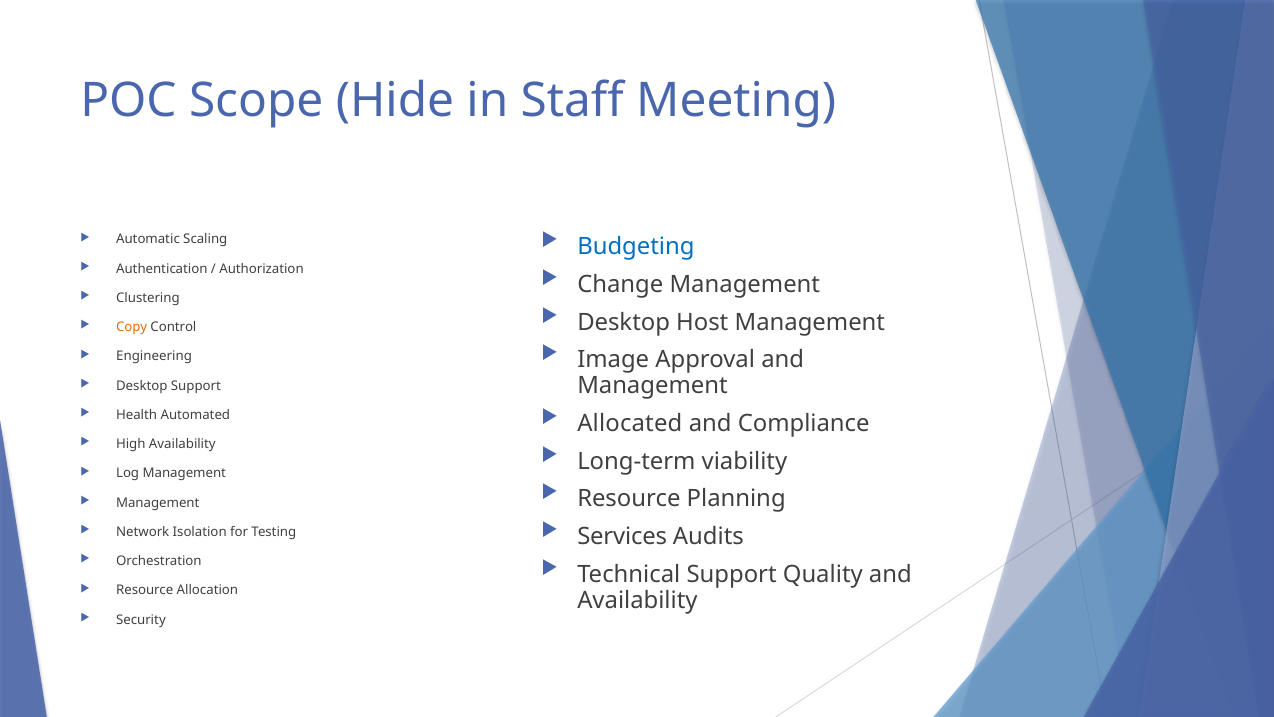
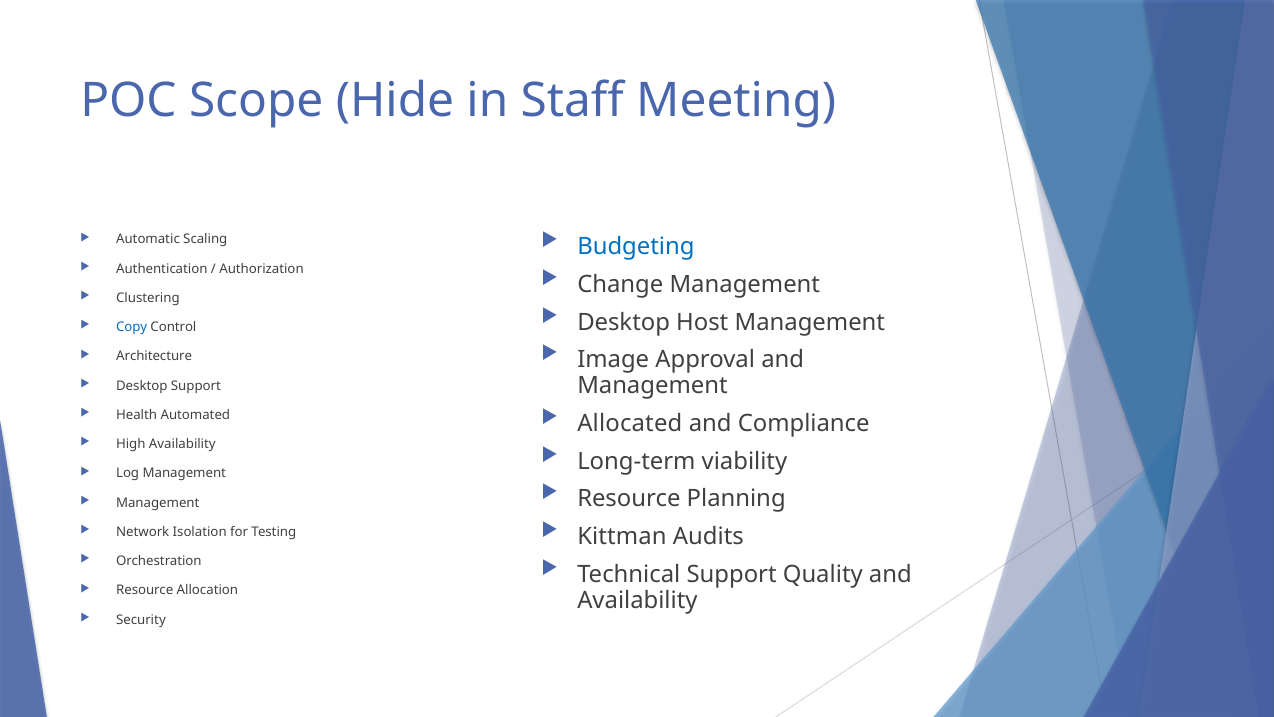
Copy colour: orange -> blue
Engineering: Engineering -> Architecture
Services: Services -> Kittman
